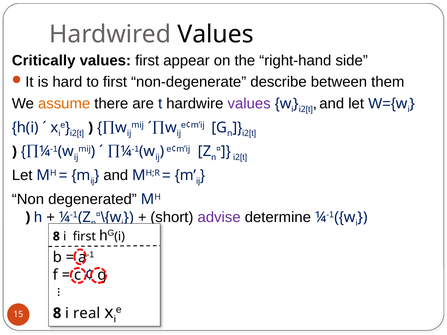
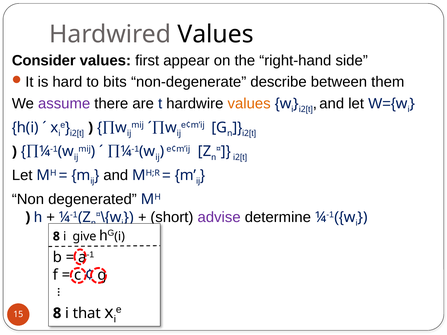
Critically: Critically -> Consider
to first: first -> bits
assume colour: orange -> purple
values at (249, 104) colour: purple -> orange
i first: first -> give
real: real -> that
